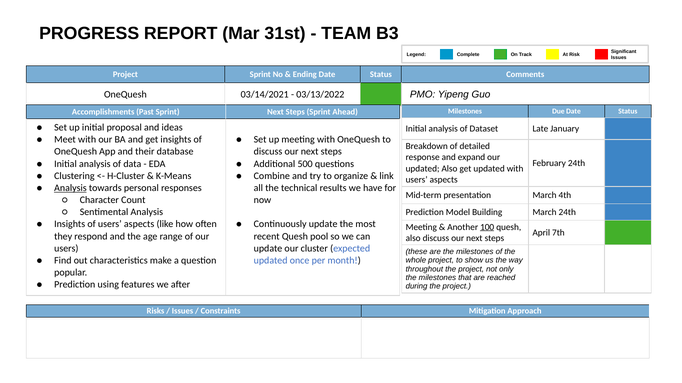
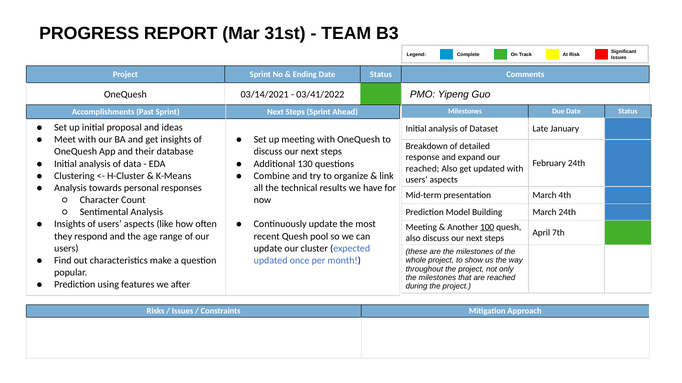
03/13/2022: 03/13/2022 -> 03/41/2022
500: 500 -> 130
updated at (423, 169): updated -> reached
Analysis at (70, 188) underline: present -> none
